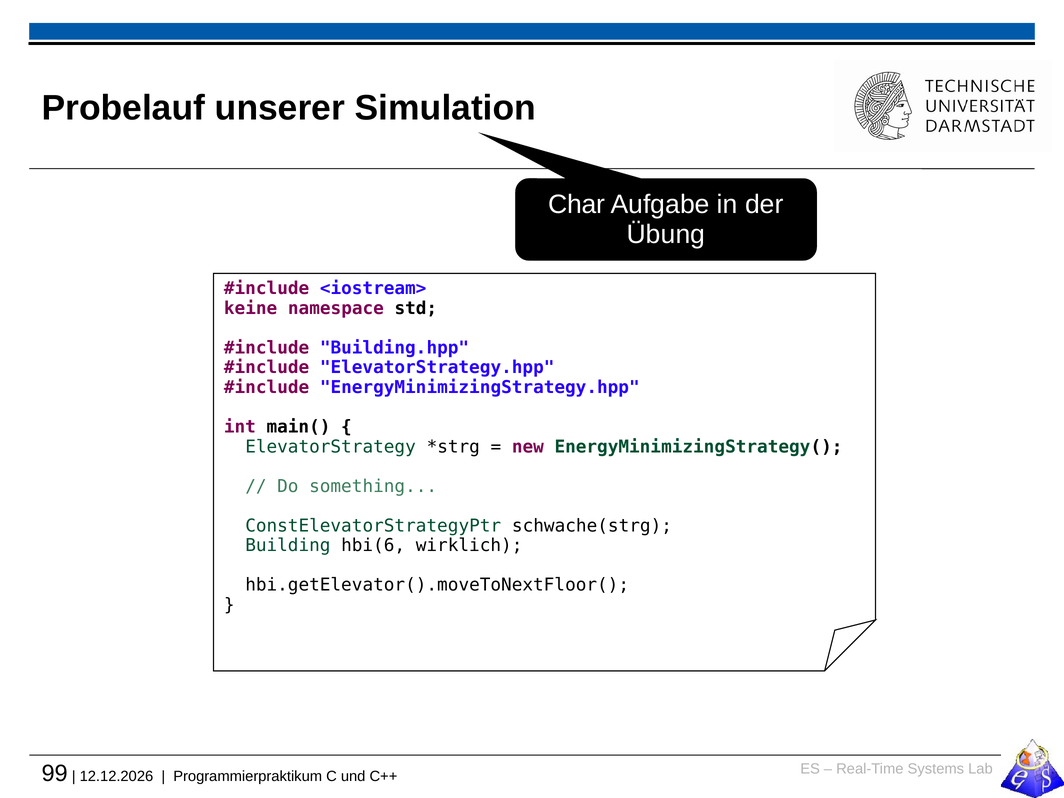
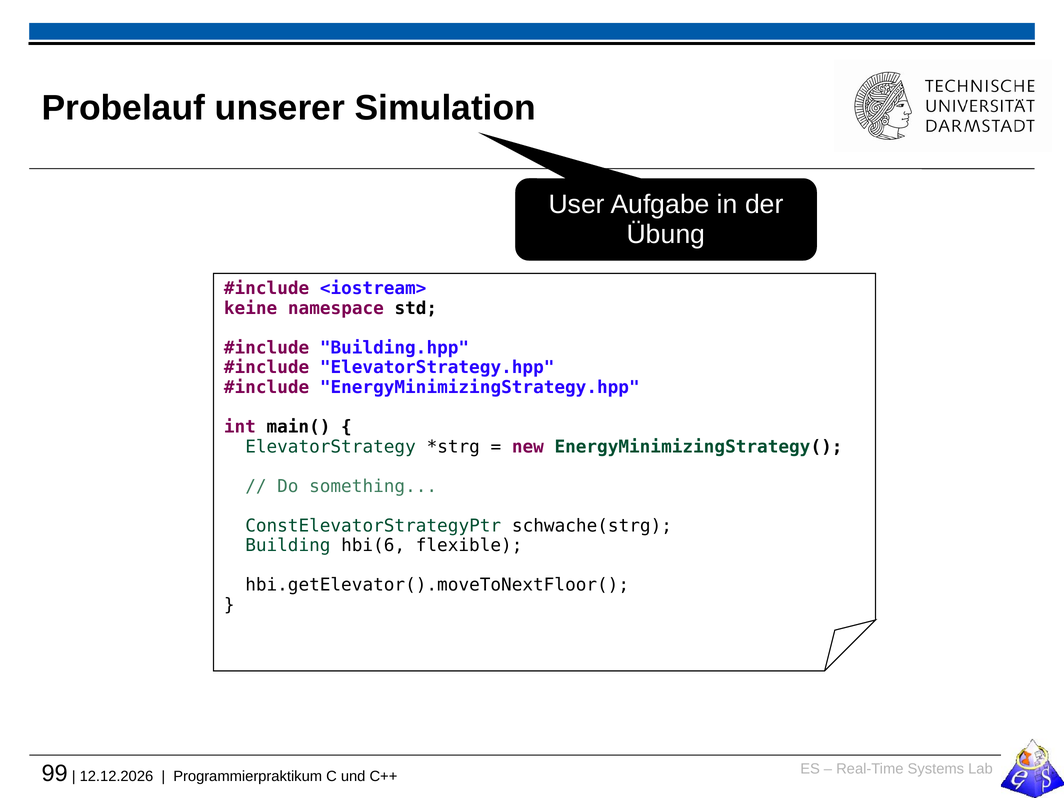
Char: Char -> User
wirklich: wirklich -> flexible
